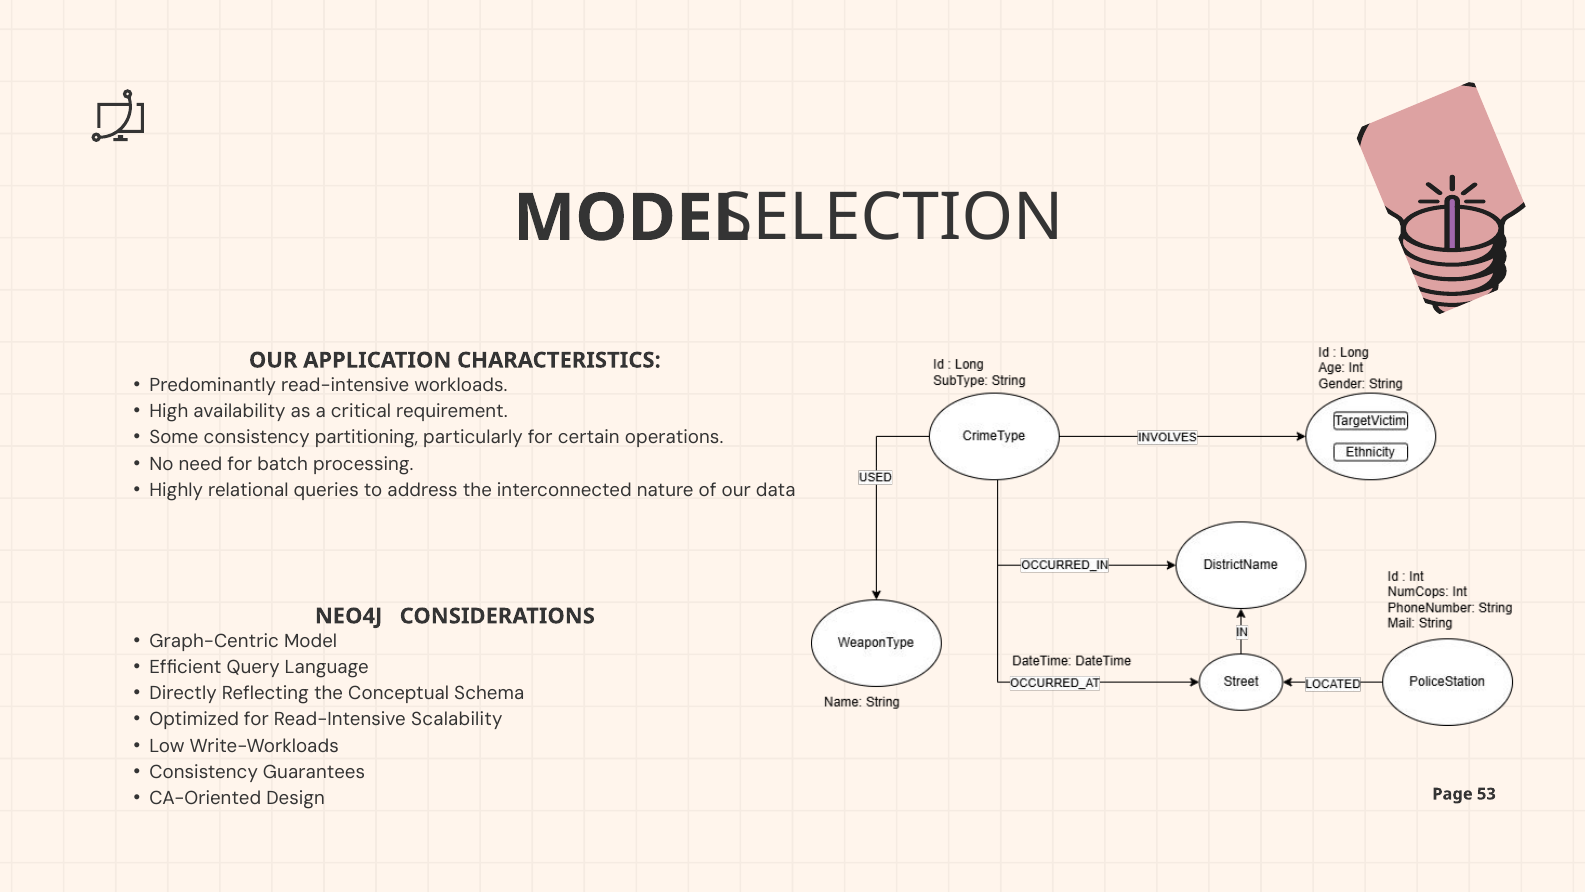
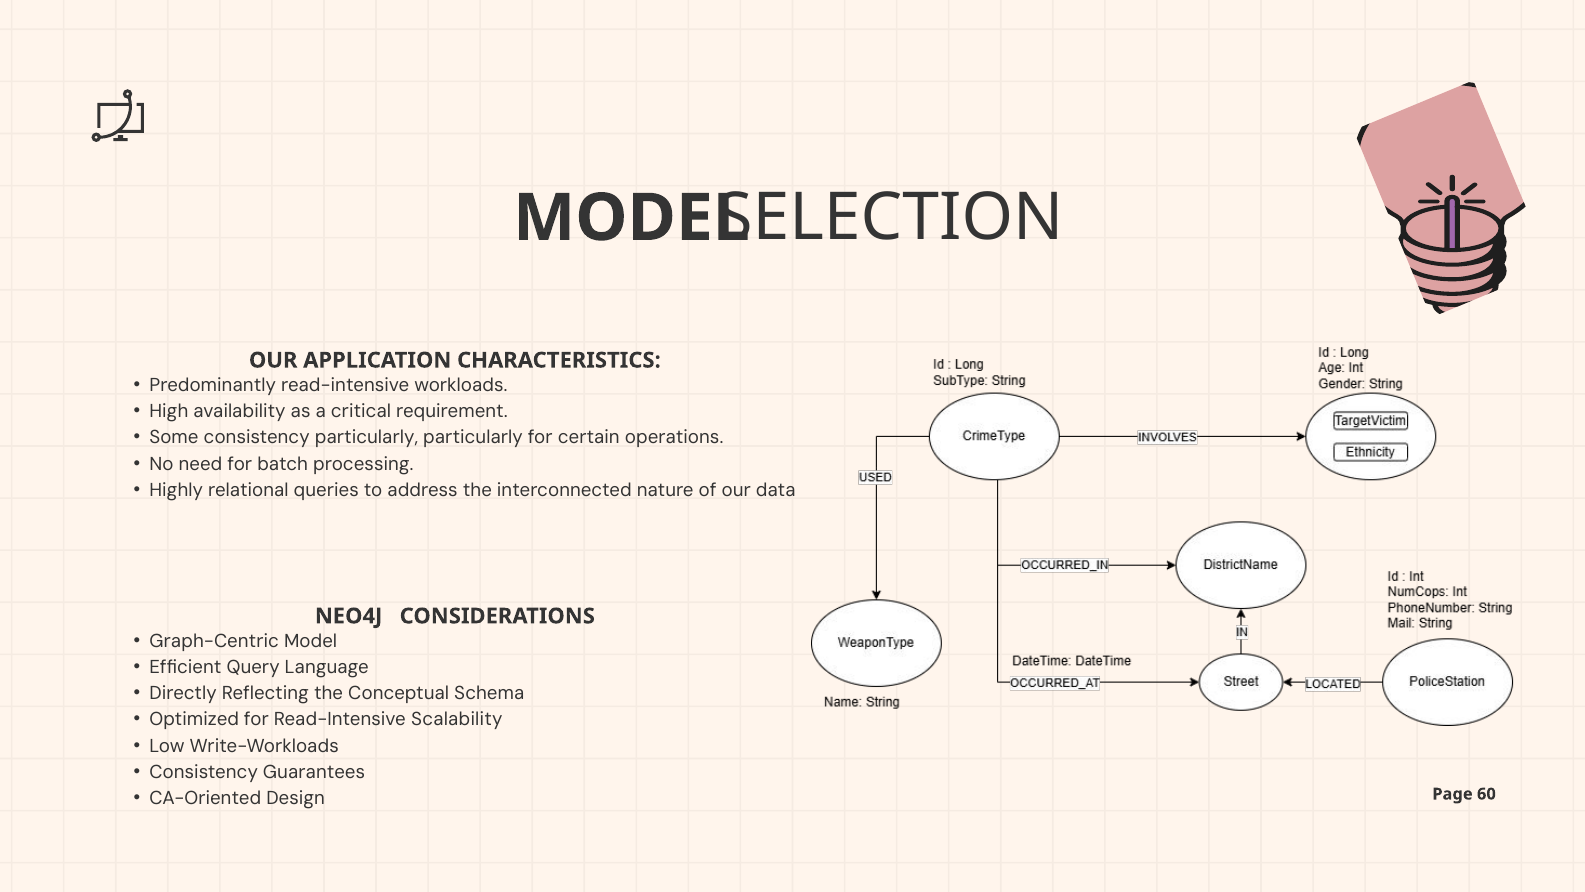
consistency partitioning: partitioning -> particularly
53: 53 -> 60
